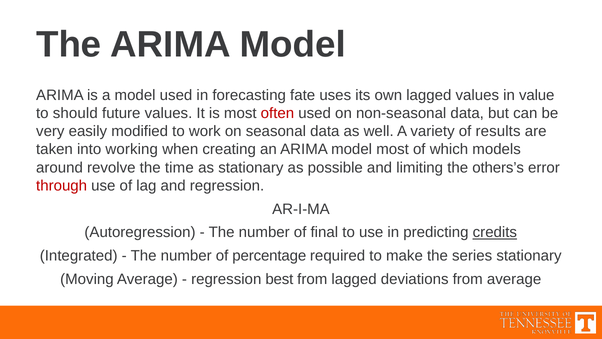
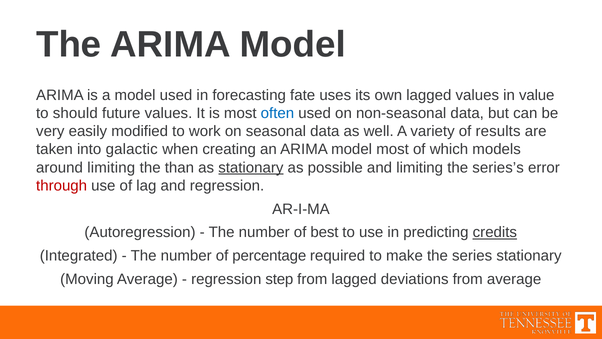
often colour: red -> blue
working: working -> galactic
around revolve: revolve -> limiting
time: time -> than
stationary at (251, 167) underline: none -> present
others’s: others’s -> series’s
final: final -> best
best: best -> step
